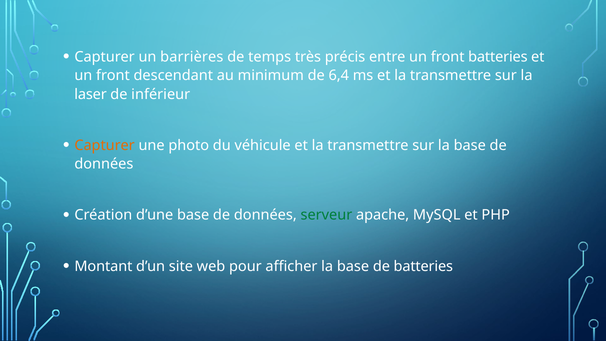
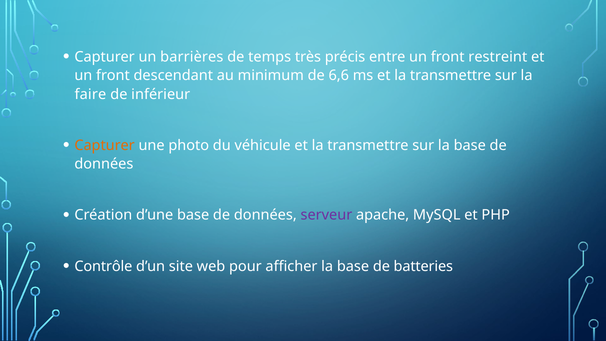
front batteries: batteries -> restreint
6,4: 6,4 -> 6,6
laser: laser -> faire
serveur colour: green -> purple
Montant: Montant -> Contrôle
